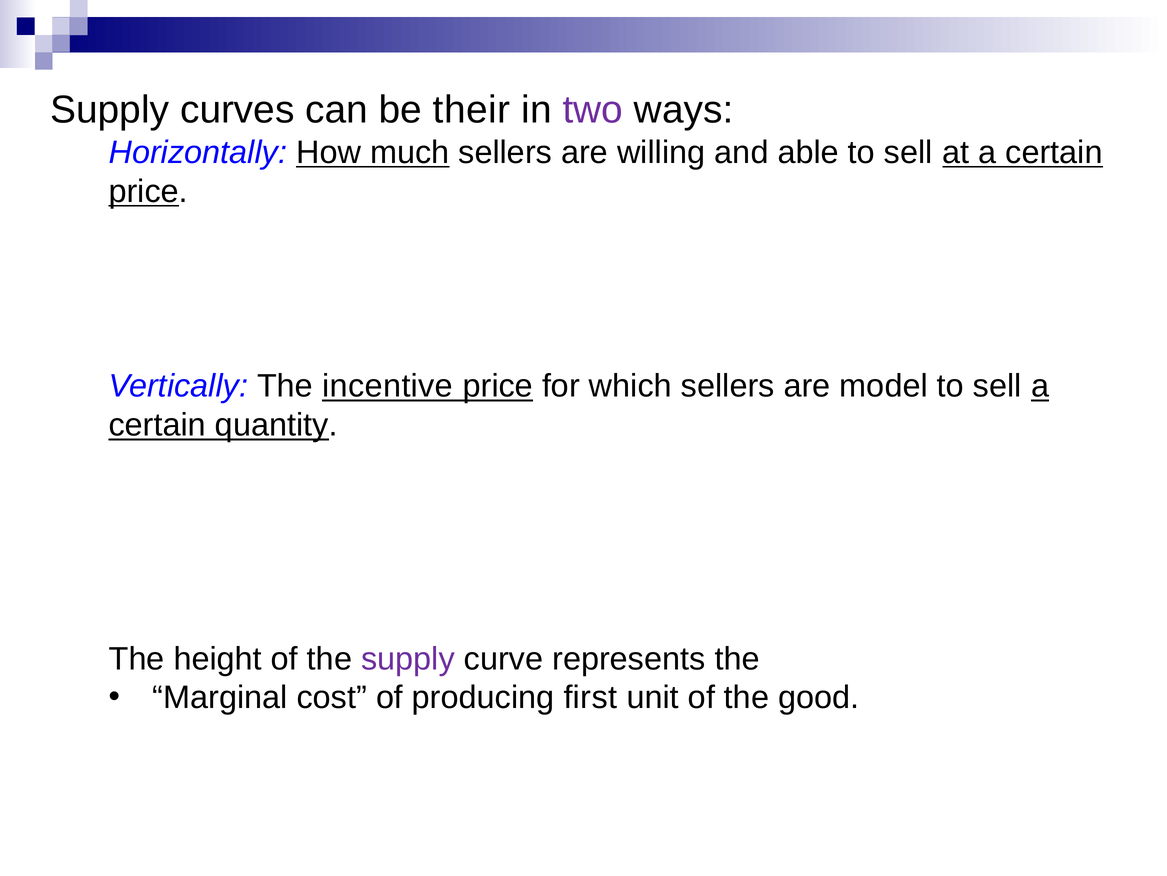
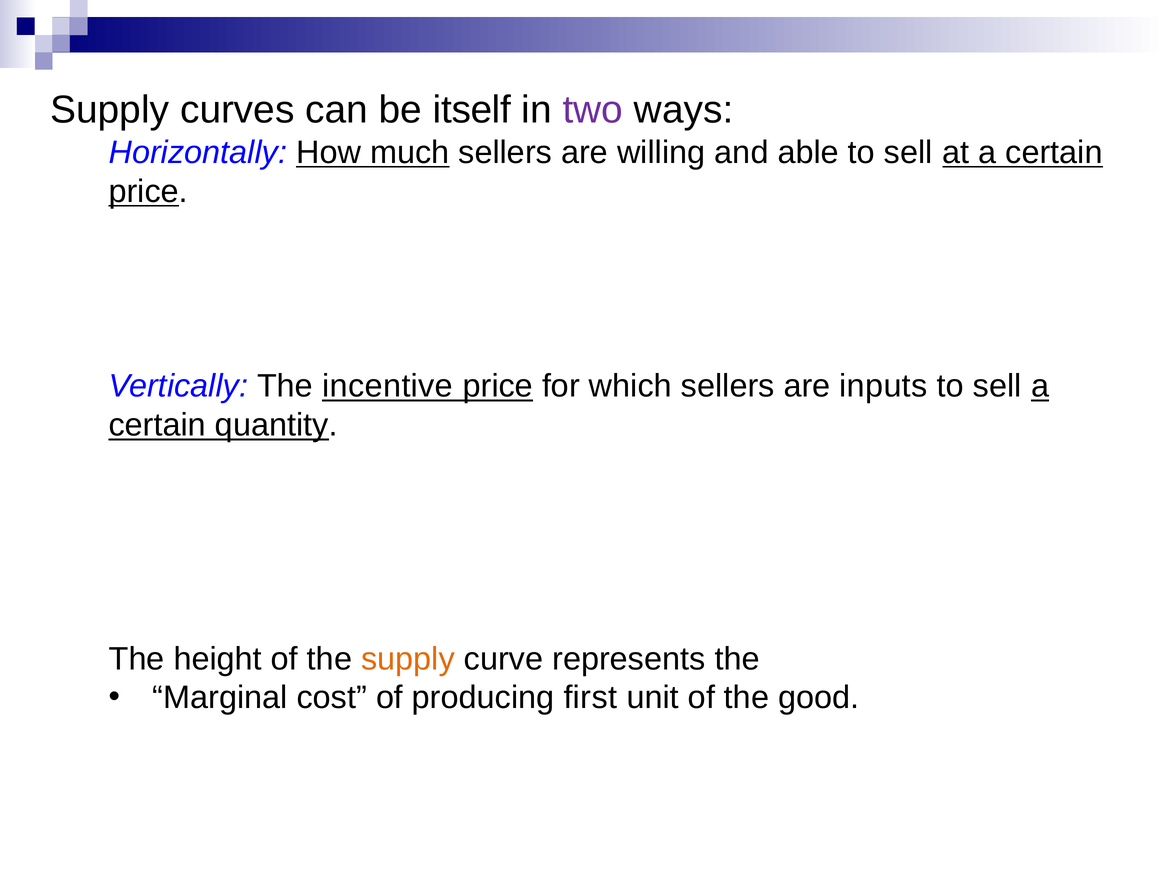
their: their -> itself
model: model -> inputs
supply at (408, 658) colour: purple -> orange
